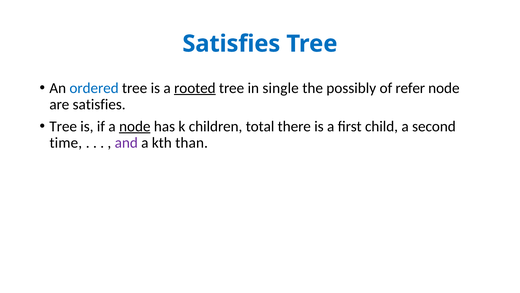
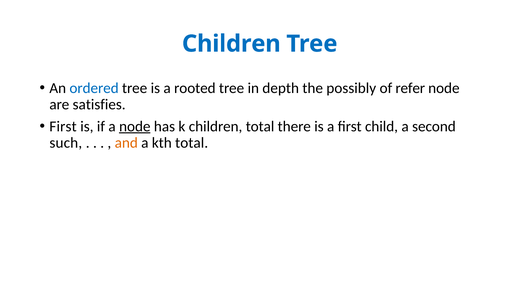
Satisfies at (231, 44): Satisfies -> Children
rooted underline: present -> none
single: single -> depth
Tree at (63, 126): Tree -> First
time: time -> such
and colour: purple -> orange
kth than: than -> total
